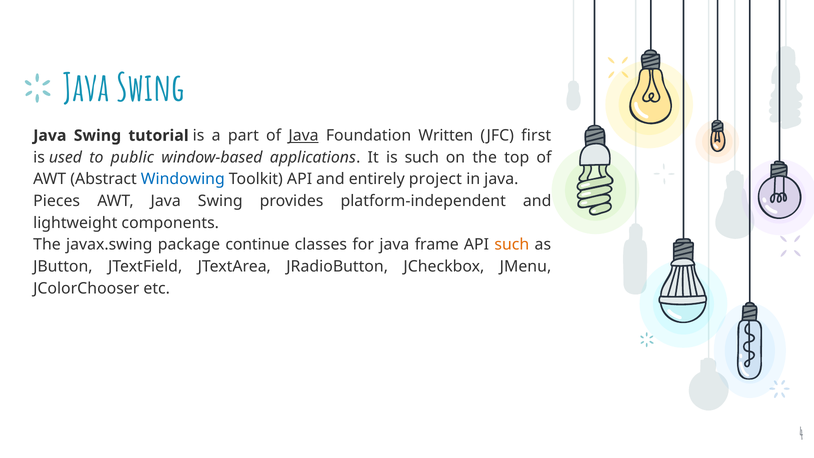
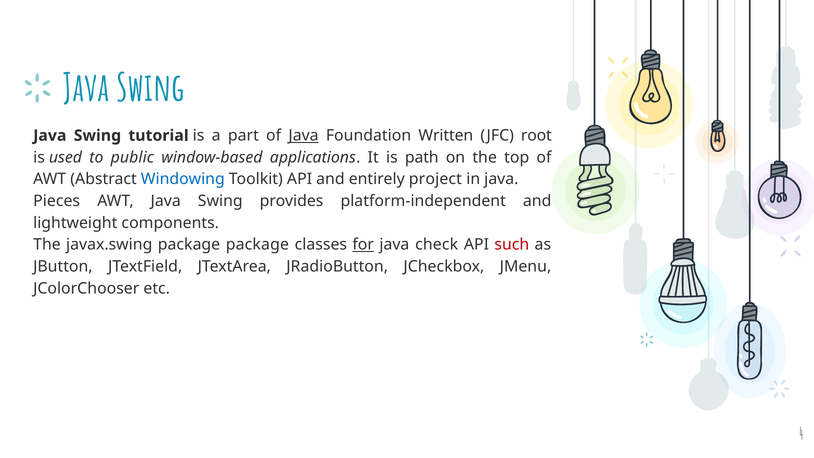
first: first -> root
is such: such -> path
package continue: continue -> package
for underline: none -> present
frame: frame -> check
such at (512, 245) colour: orange -> red
